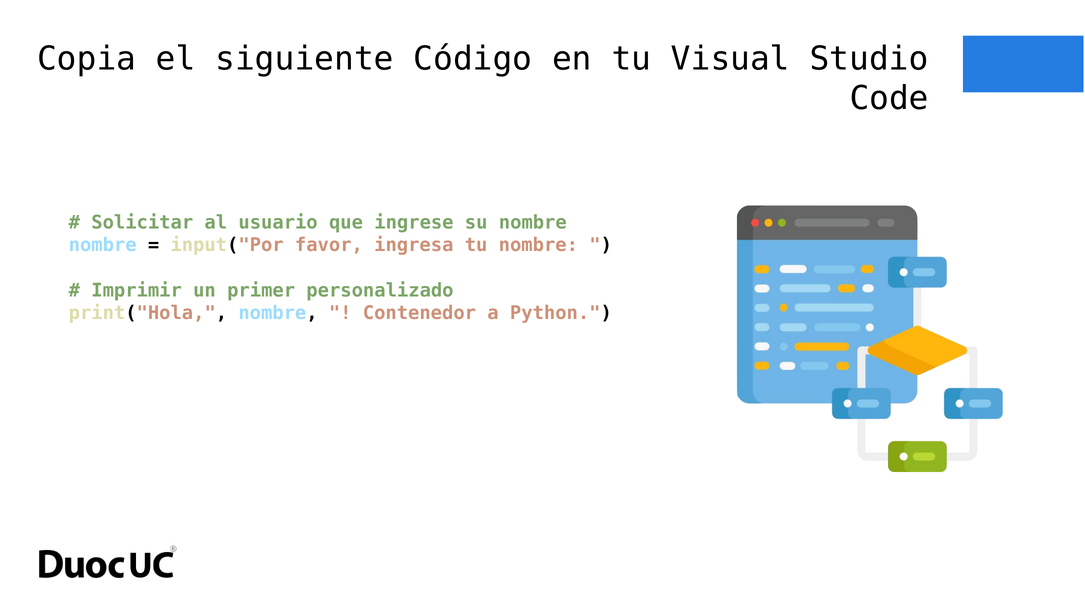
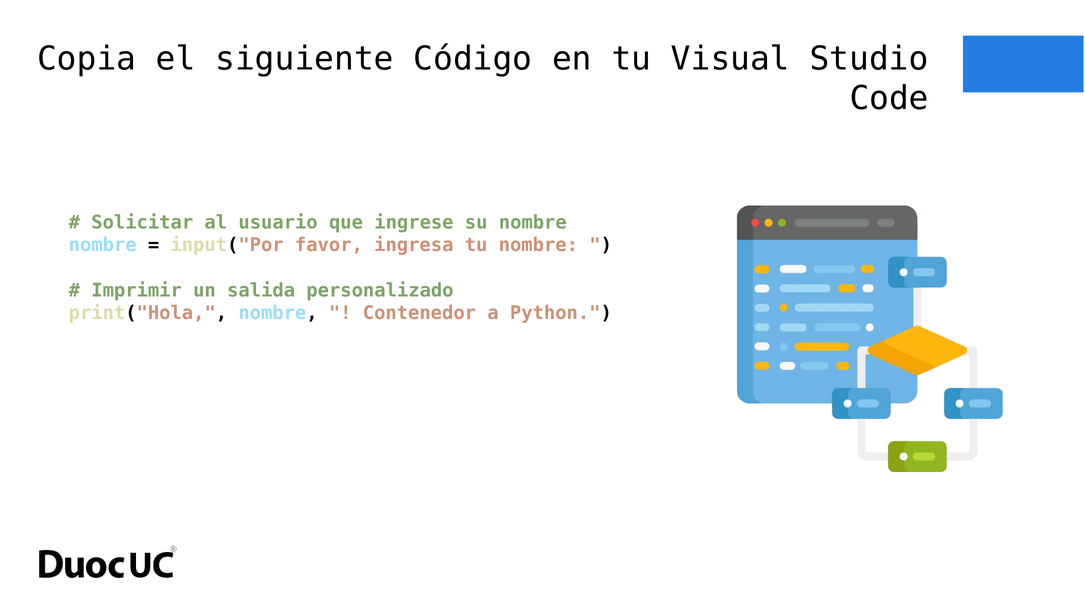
primer: primer -> salida
